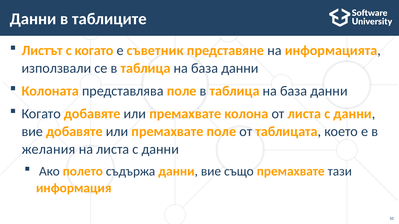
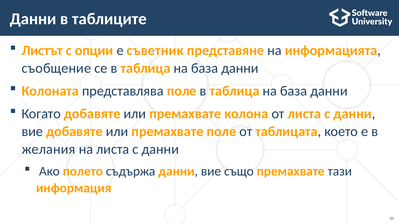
с когато: когато -> опции
използвали: използвали -> съобщение
